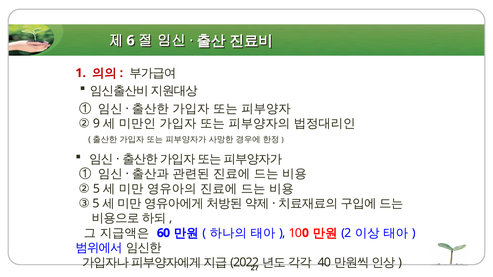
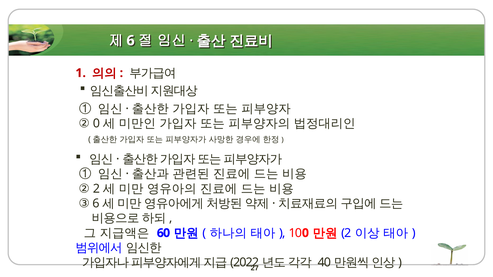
② 9: 9 -> 0
② 5: 5 -> 2
③ 5: 5 -> 6
